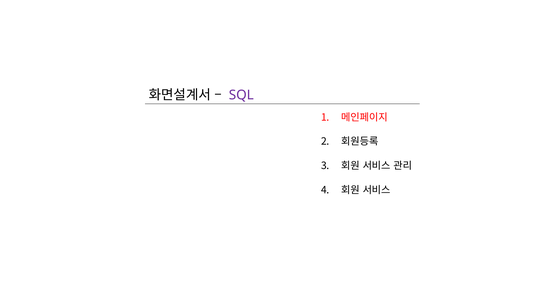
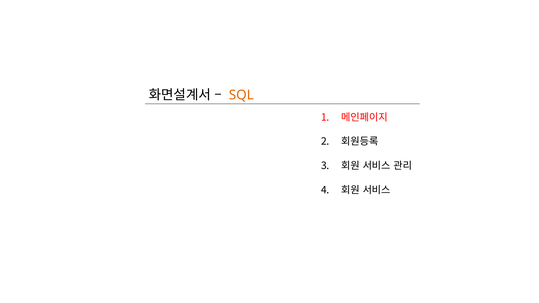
SQL colour: purple -> orange
